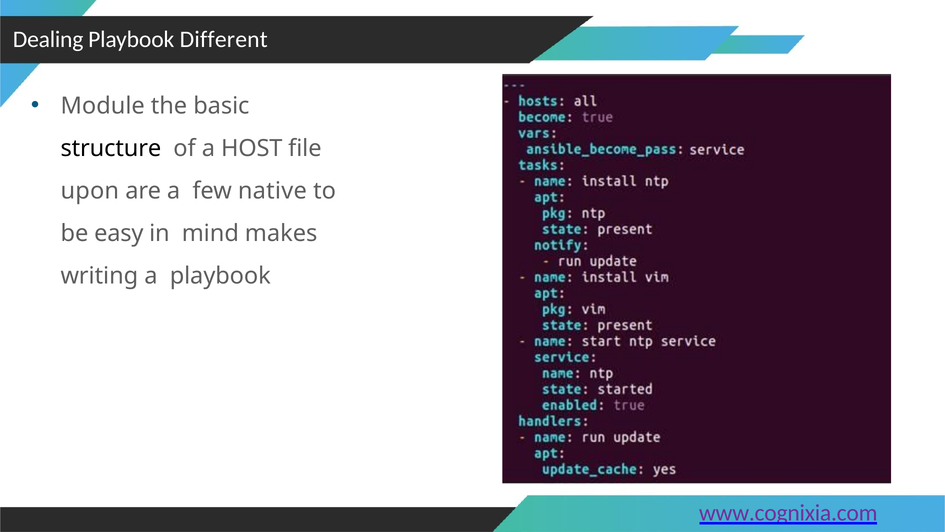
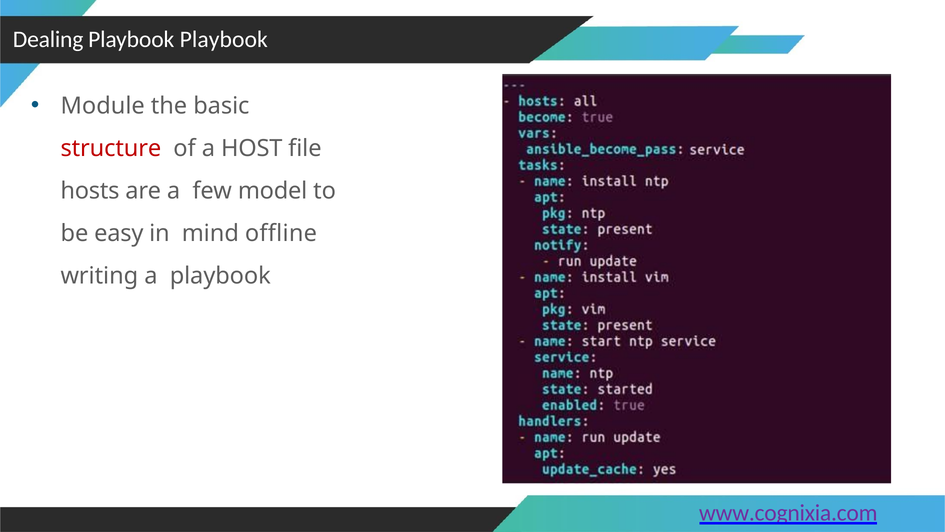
Playbook Different: Different -> Playbook
structure colour: black -> red
upon: upon -> hosts
native: native -> model
makes: makes -> offline
